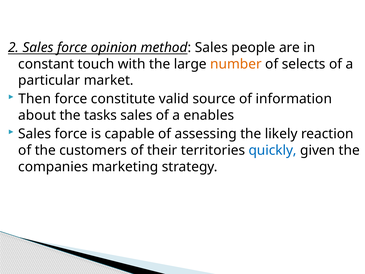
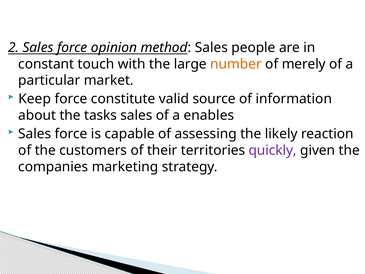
selects: selects -> merely
Then: Then -> Keep
quickly colour: blue -> purple
